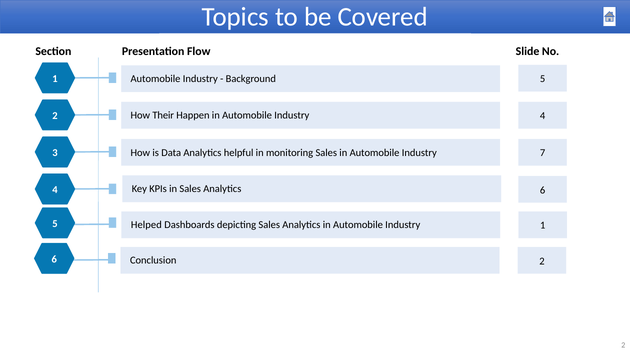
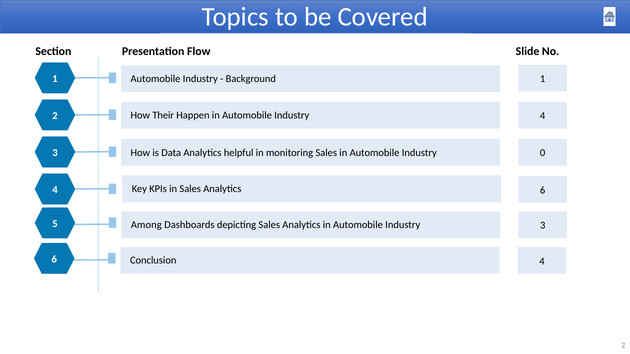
Background 5: 5 -> 1
7: 7 -> 0
Helped: Helped -> Among
Industry 1: 1 -> 3
Conclusion 2: 2 -> 4
